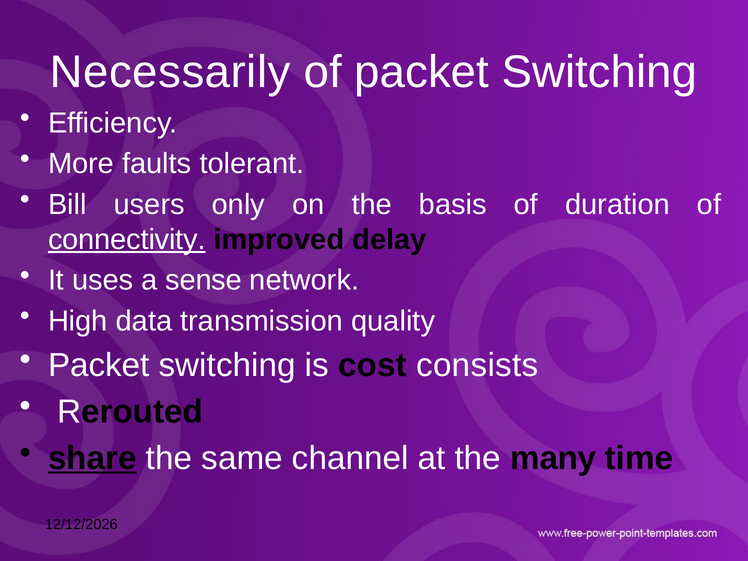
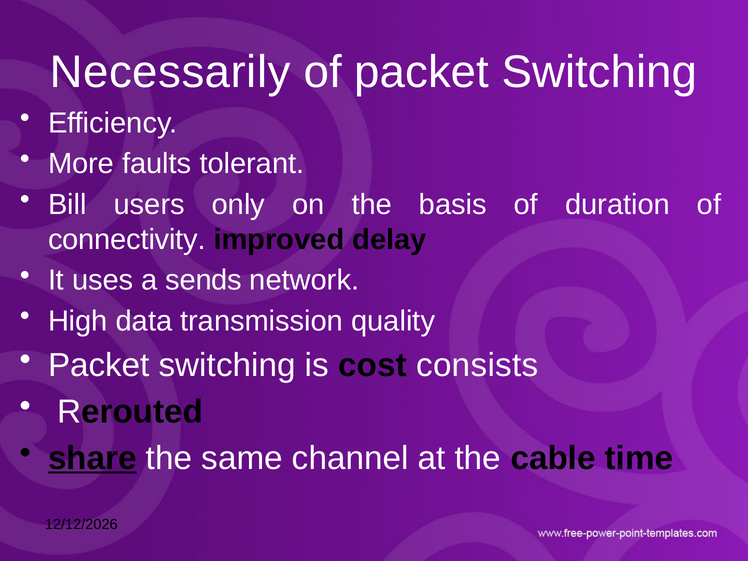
connectivity underline: present -> none
sense: sense -> sends
many: many -> cable
